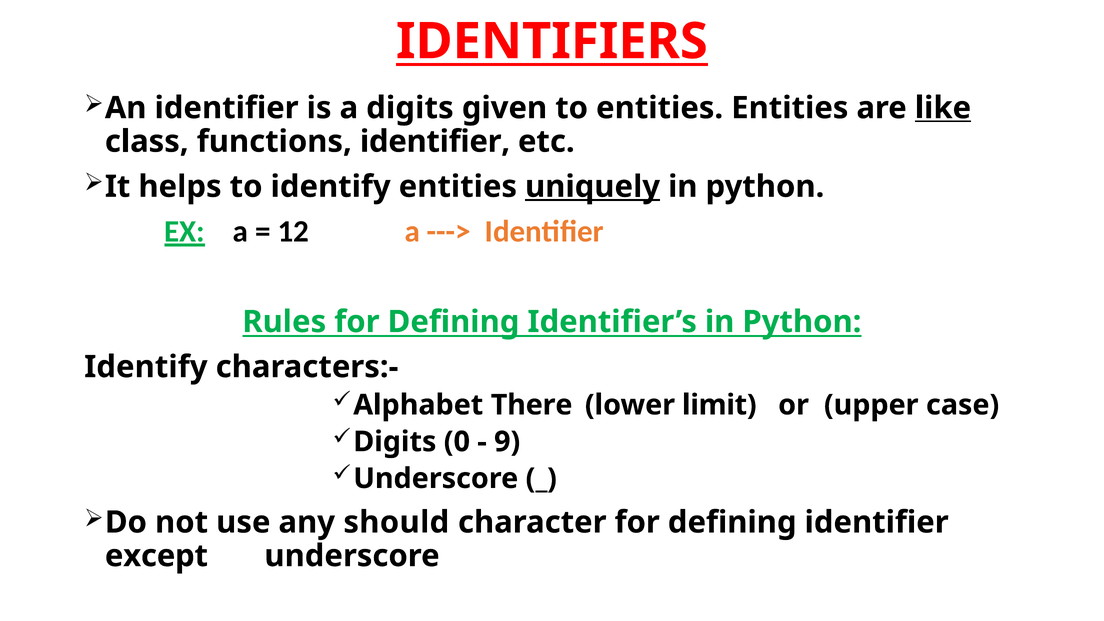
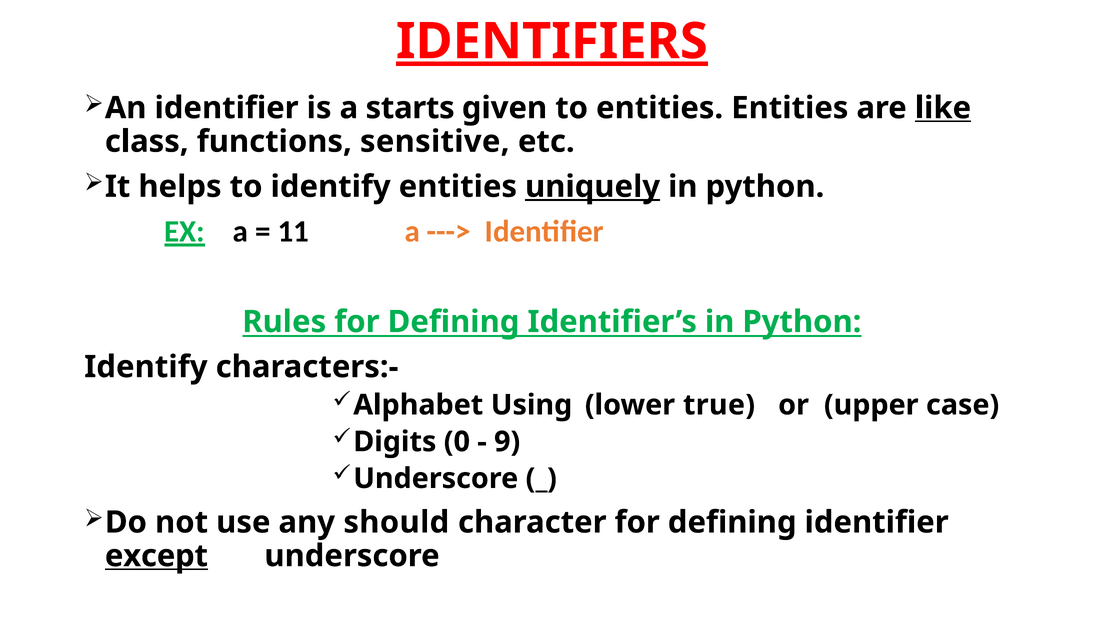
IDENTIFIERS underline: none -> present
a digits: digits -> starts
functions identifier: identifier -> sensitive
12: 12 -> 11
There: There -> Using
limit: limit -> true
except underline: none -> present
